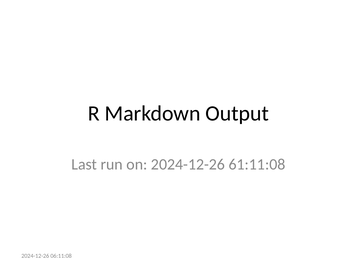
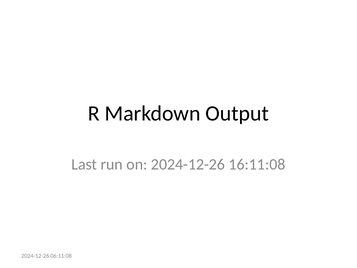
61:11:08: 61:11:08 -> 16:11:08
